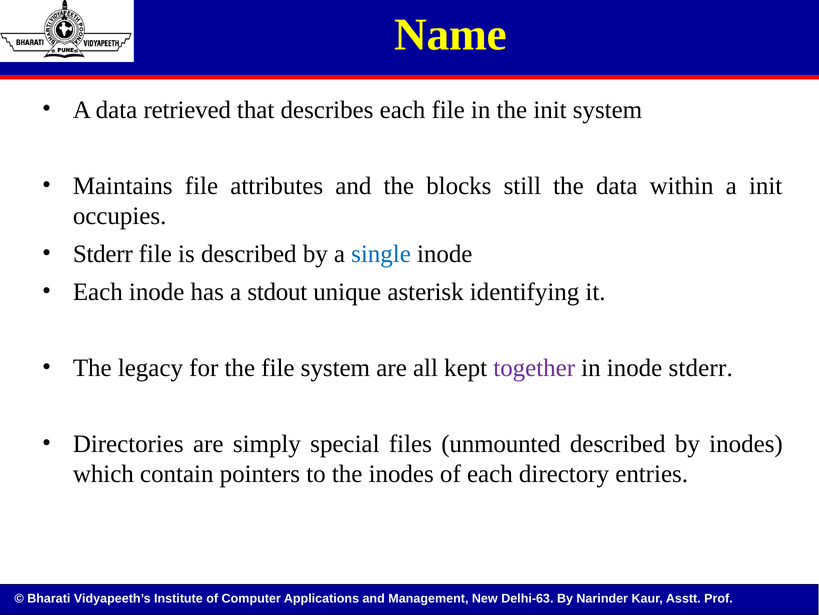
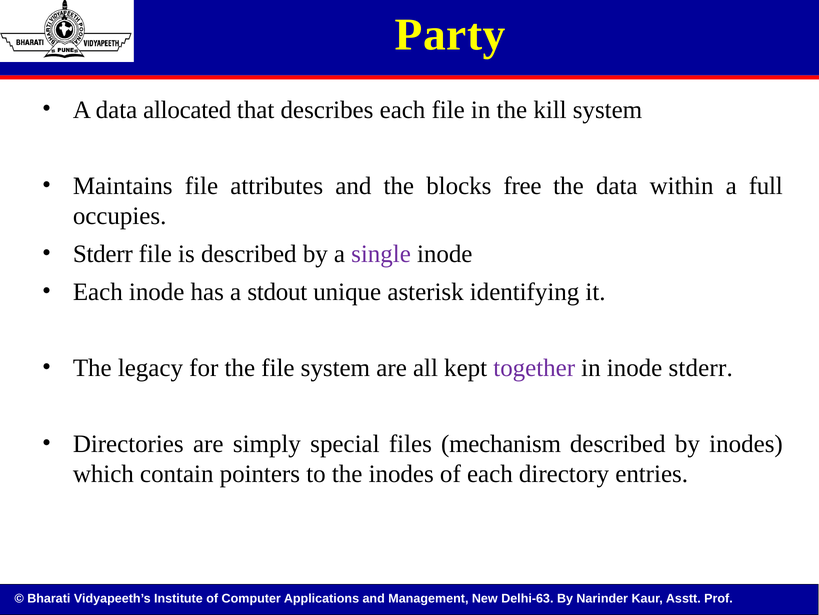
Name: Name -> Party
retrieved: retrieved -> allocated
the init: init -> kill
still: still -> free
a init: init -> full
single colour: blue -> purple
unmounted: unmounted -> mechanism
